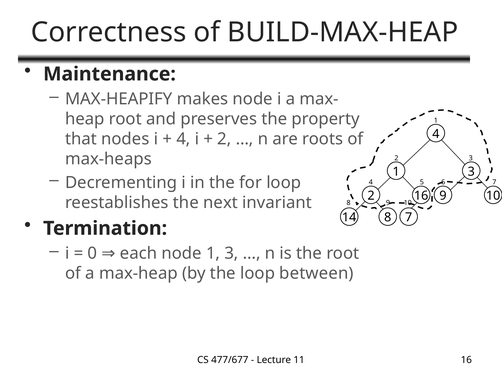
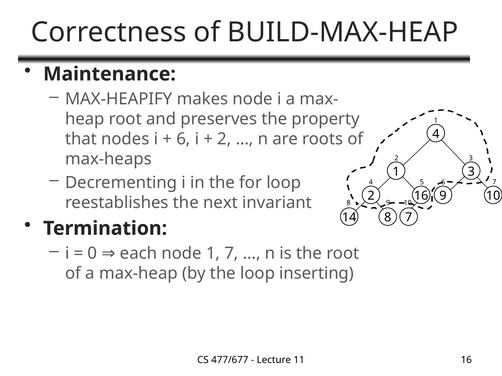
4 at (183, 139): 4 -> 6
1 3: 3 -> 7
between: between -> inserting
